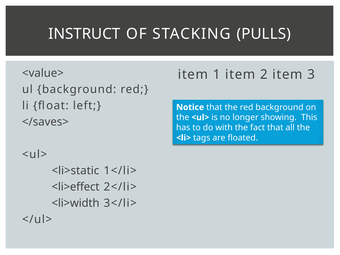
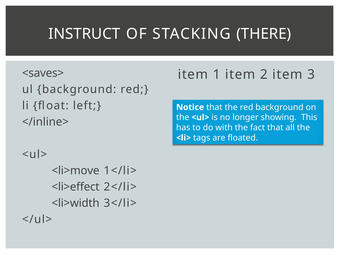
PULLS: PULLS -> THERE
<value>: <value> -> <saves>
</saves>: </saves> -> </inline>
<li>static: <li>static -> <li>move
